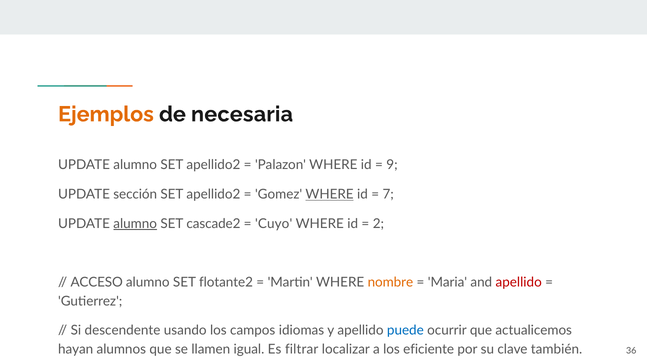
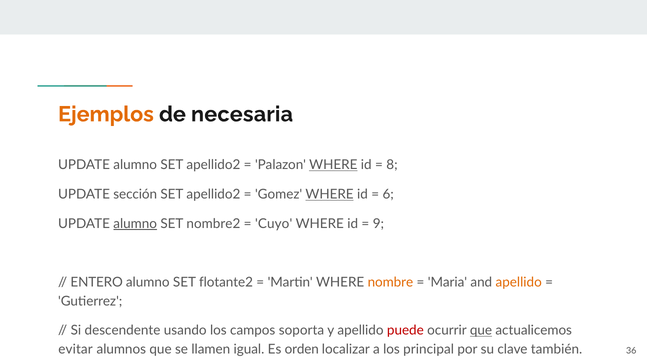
WHERE at (333, 165) underline: none -> present
9: 9 -> 8
7: 7 -> 6
cascade2: cascade2 -> nombre2
2: 2 -> 9
ACCESO: ACCESO -> ENTERO
apellido at (519, 283) colour: red -> orange
idiomas: idiomas -> soporta
puede colour: blue -> red
que at (481, 330) underline: none -> present
hayan: hayan -> evitar
filtrar: filtrar -> orden
eficiente: eficiente -> principal
